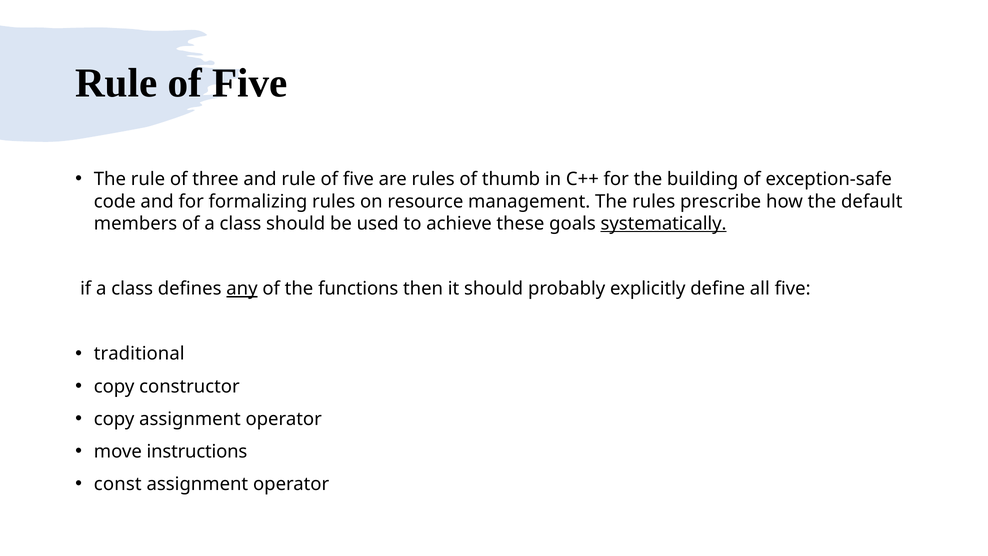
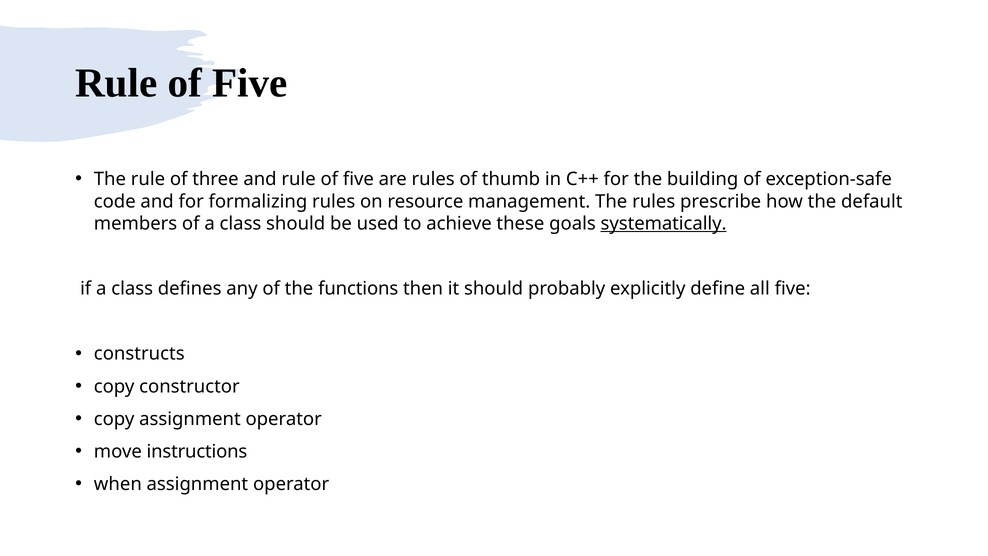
any underline: present -> none
traditional: traditional -> constructs
const: const -> when
